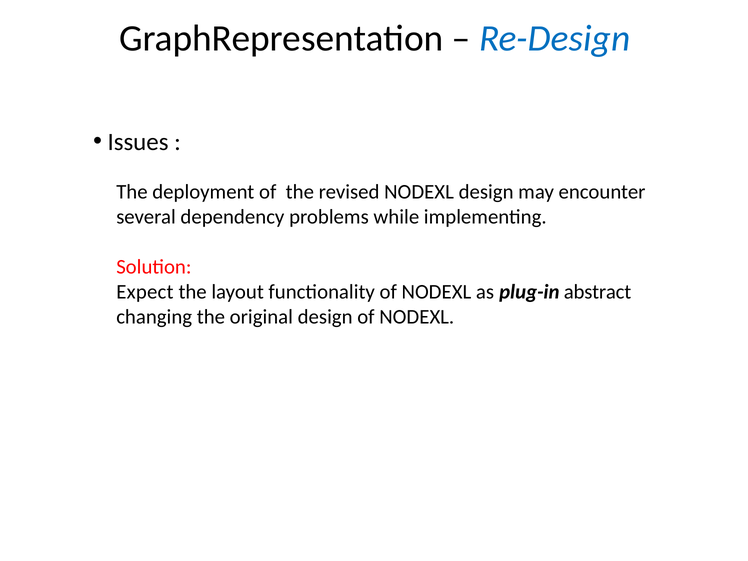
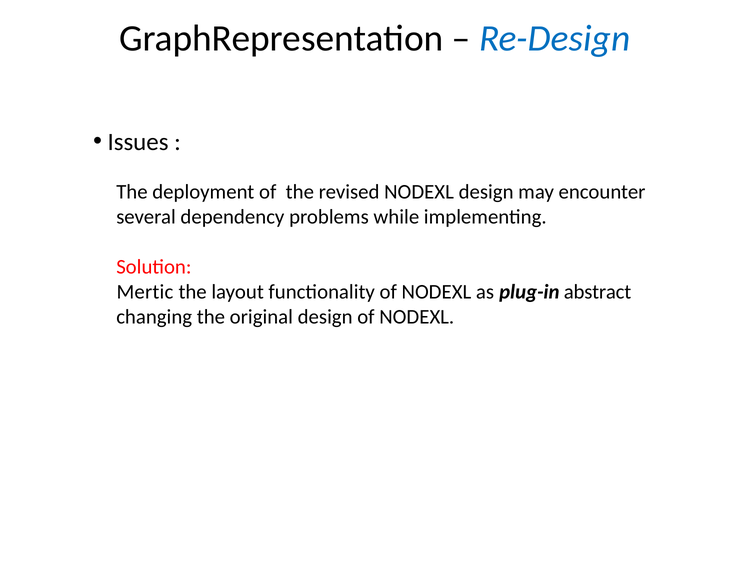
Expect: Expect -> Mertic
